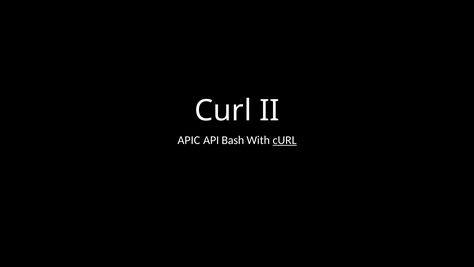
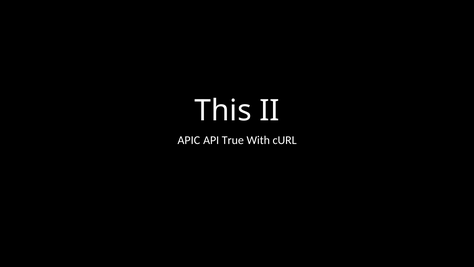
Curl at (223, 110): Curl -> This
Bash: Bash -> True
cURL at (285, 140) underline: present -> none
